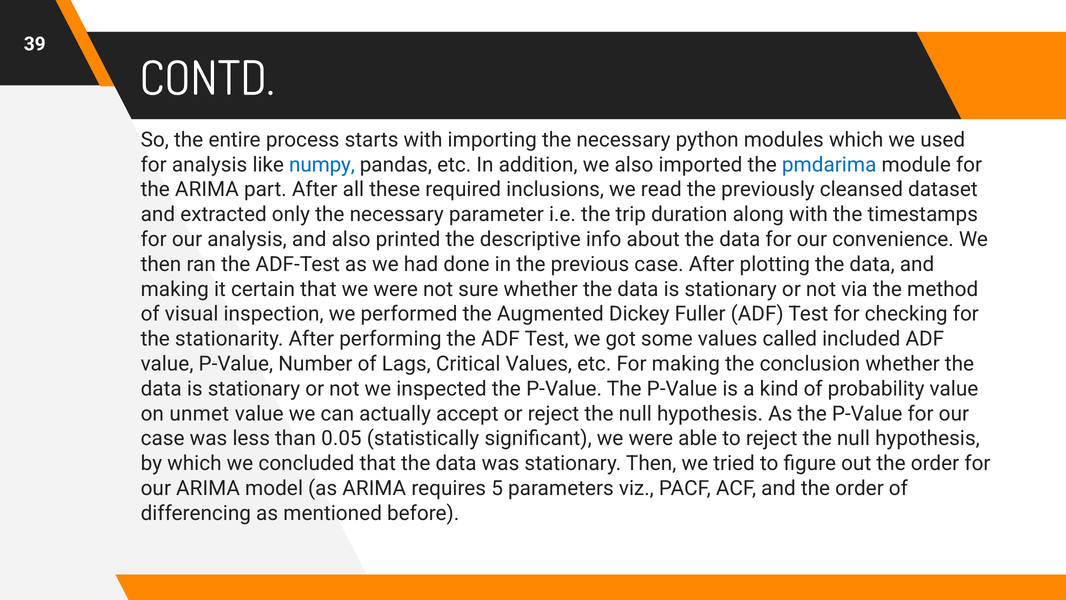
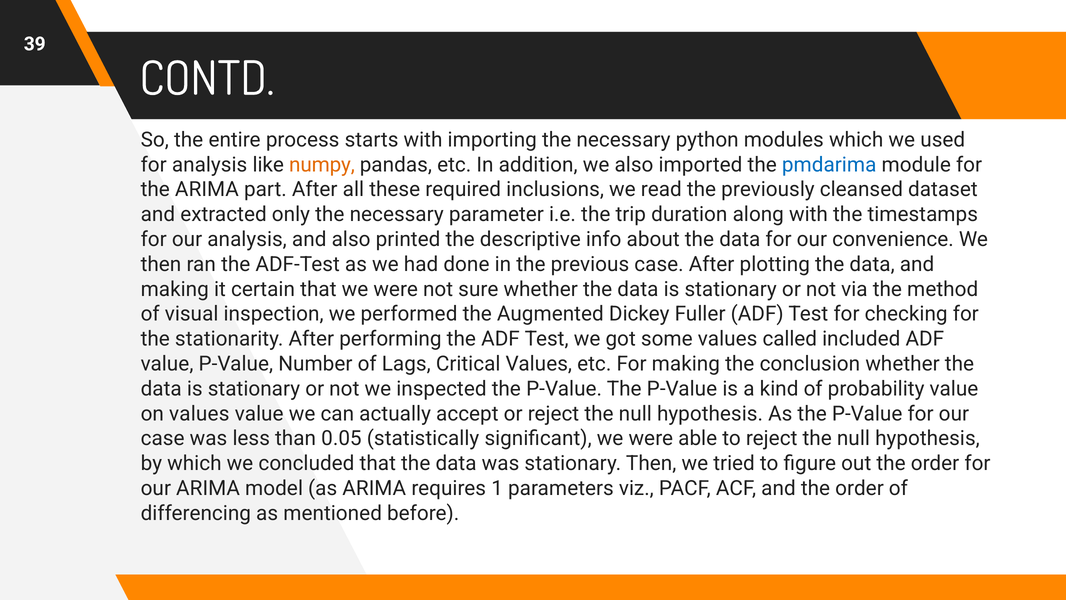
numpy colour: blue -> orange
on unmet: unmet -> values
5: 5 -> 1
